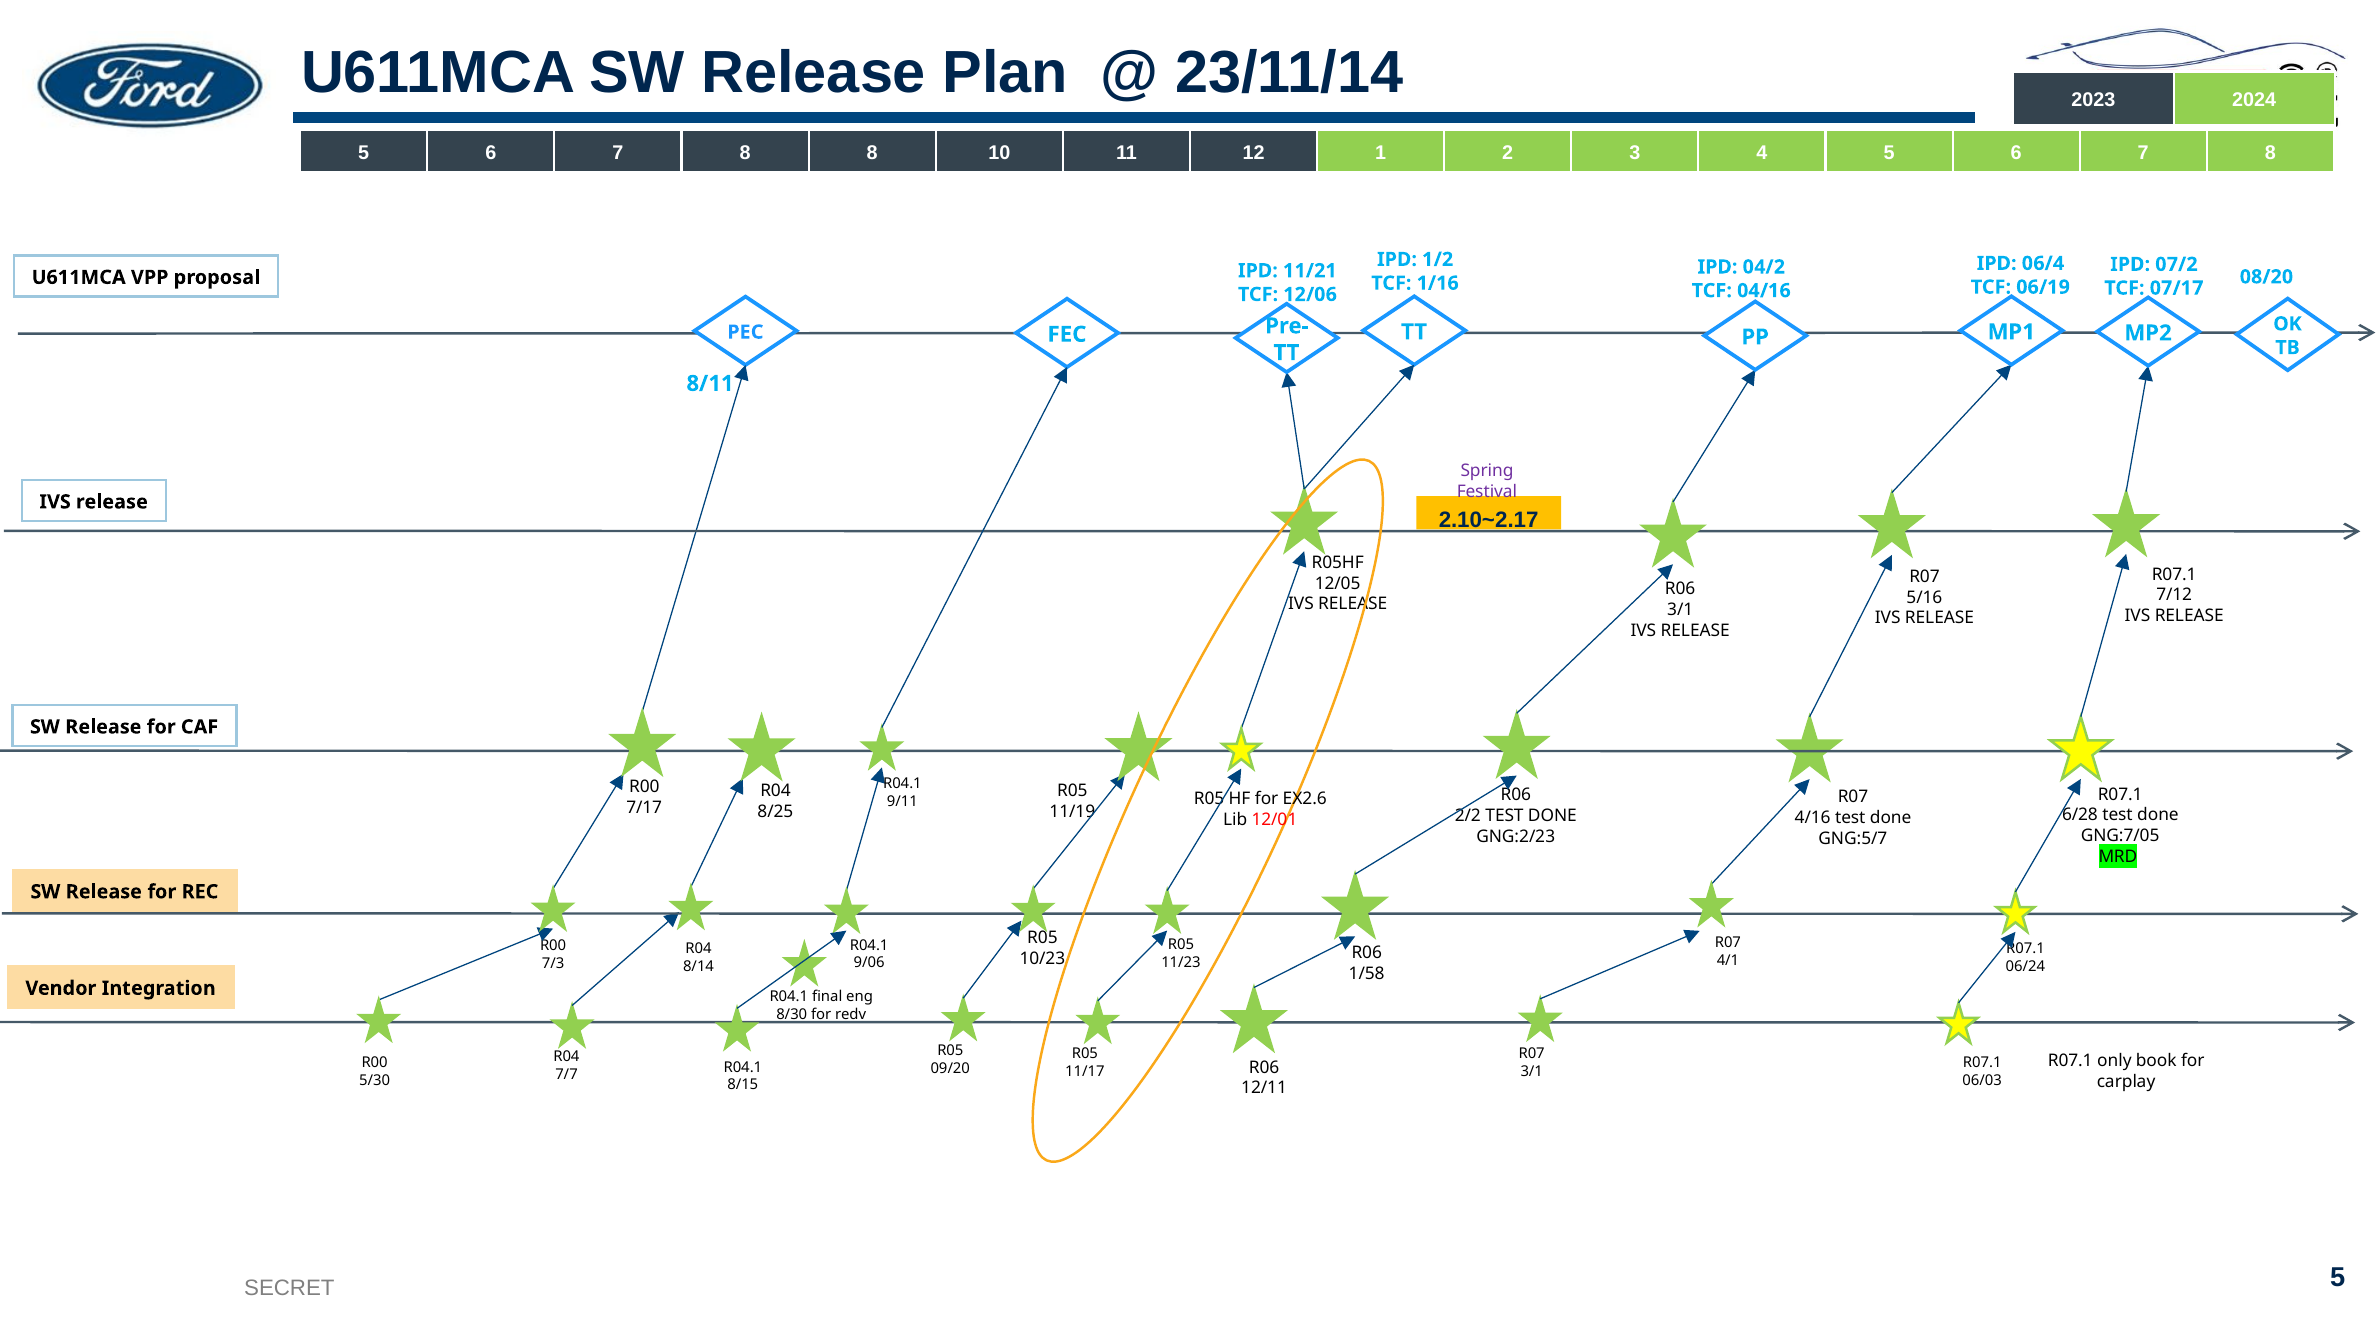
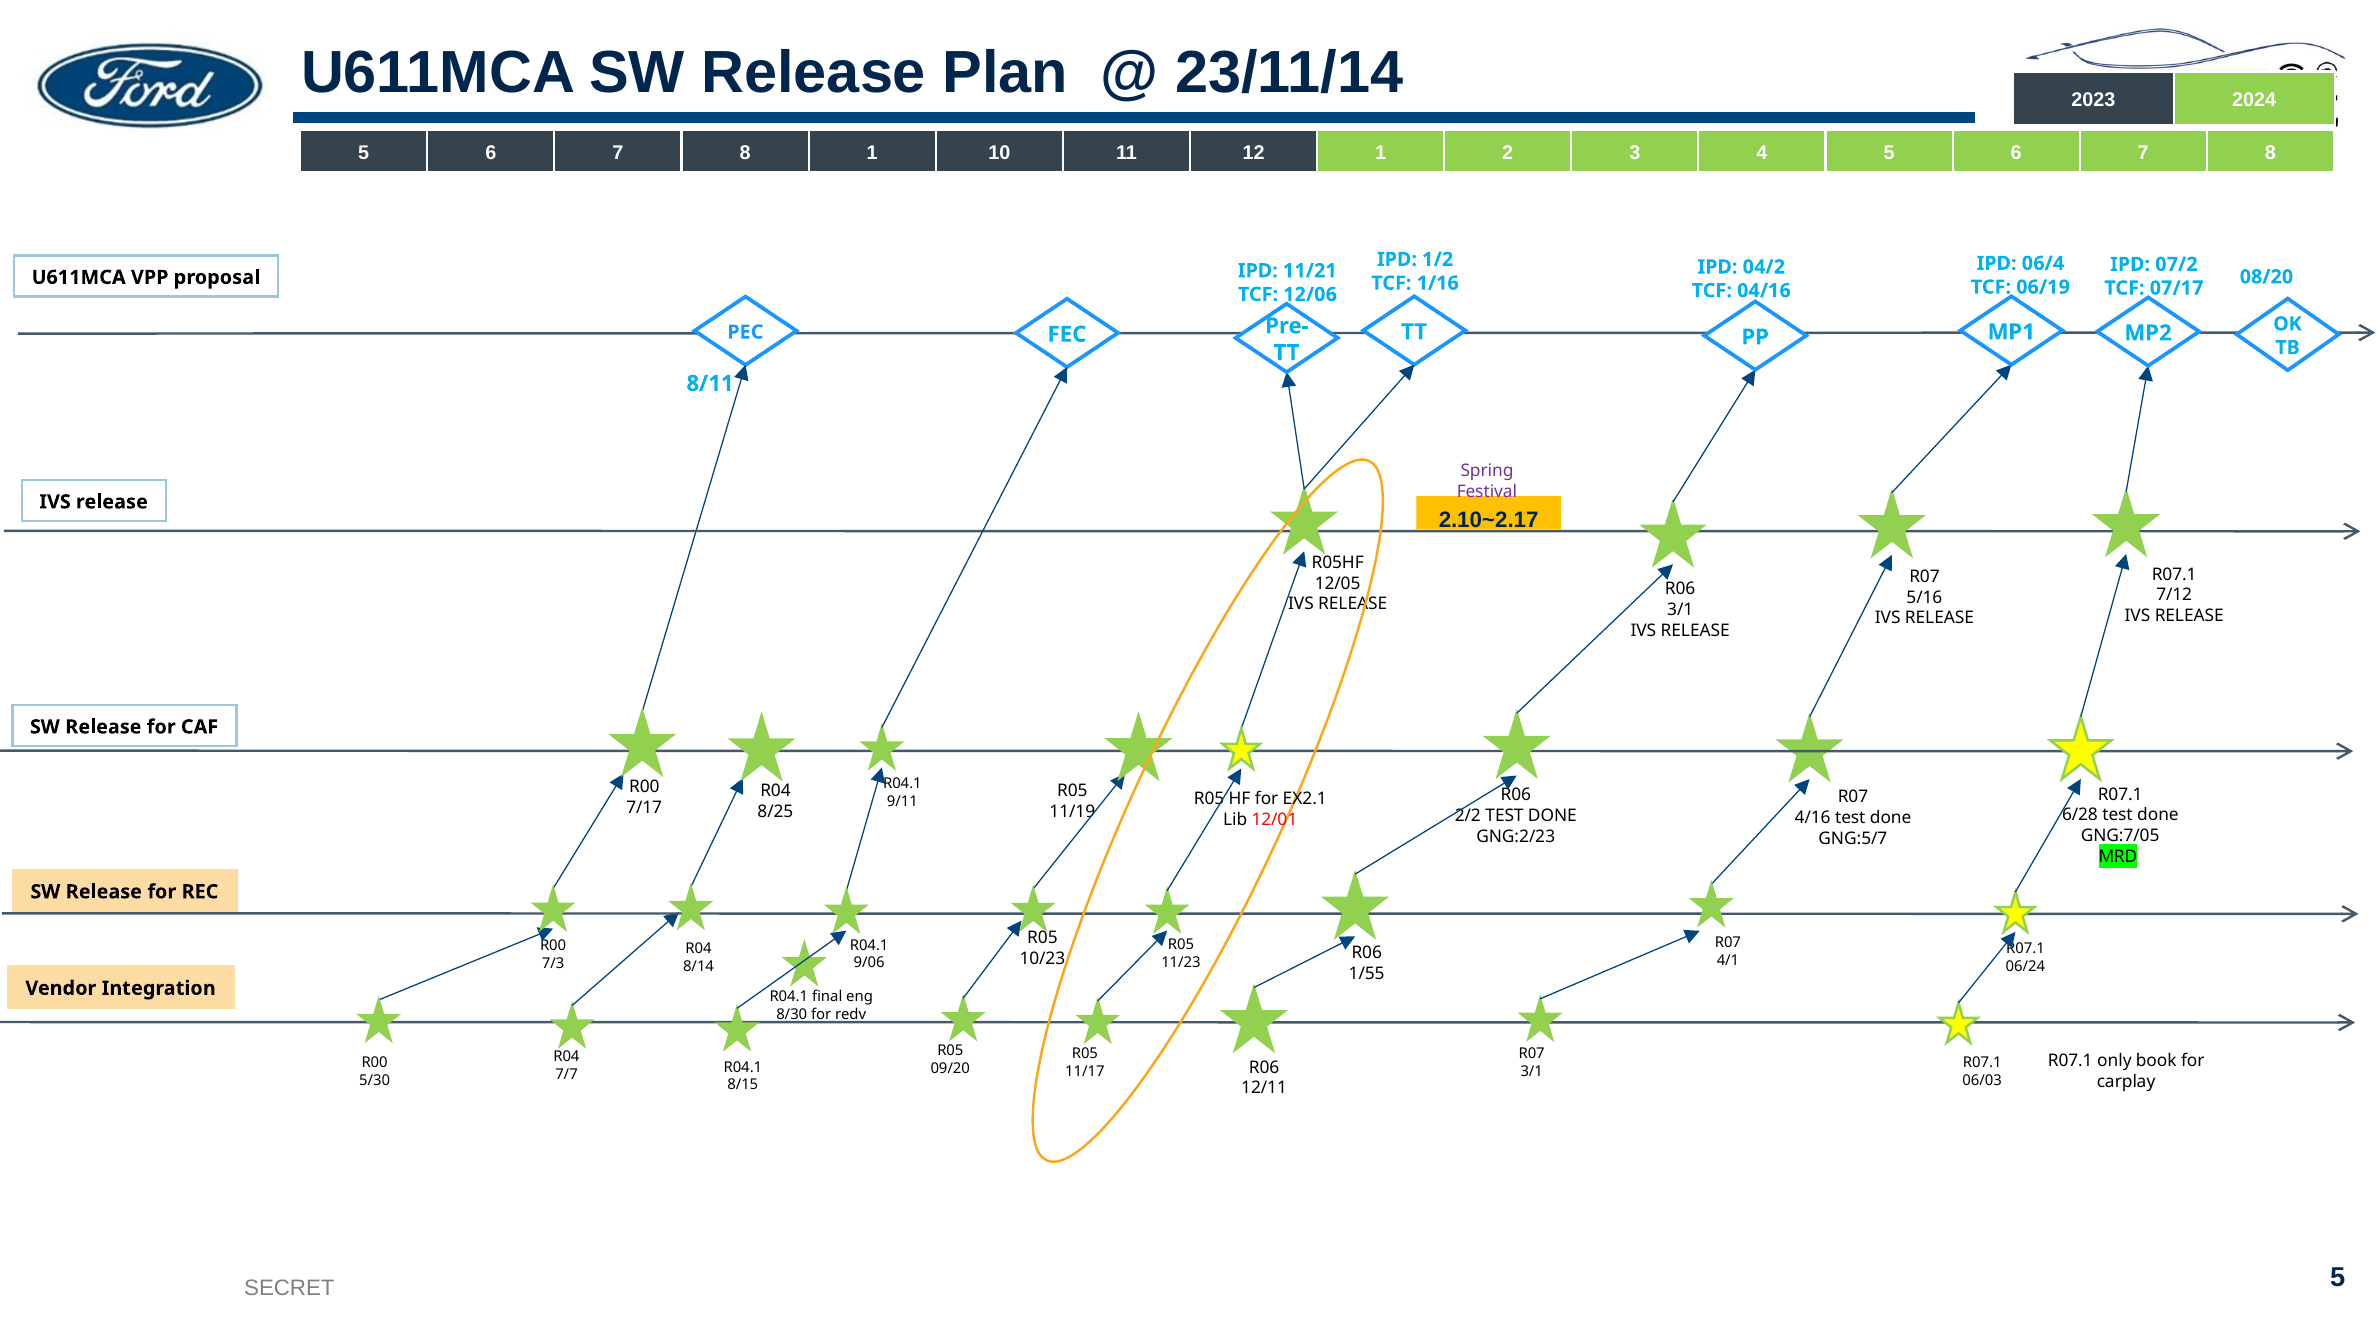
8 8: 8 -> 1
EX2.6: EX2.6 -> EX2.1
1/58: 1/58 -> 1/55
